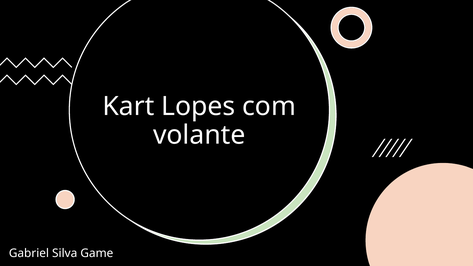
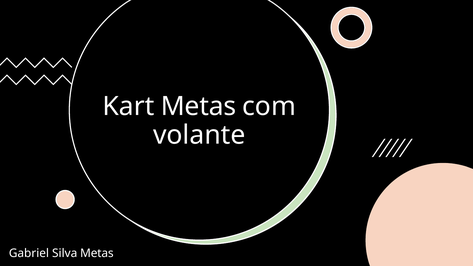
Kart Lopes: Lopes -> Metas
Silva Game: Game -> Metas
